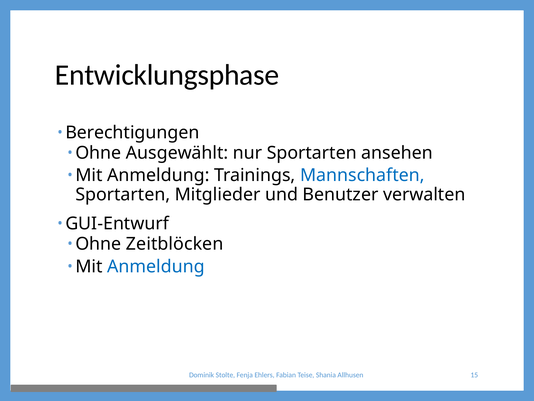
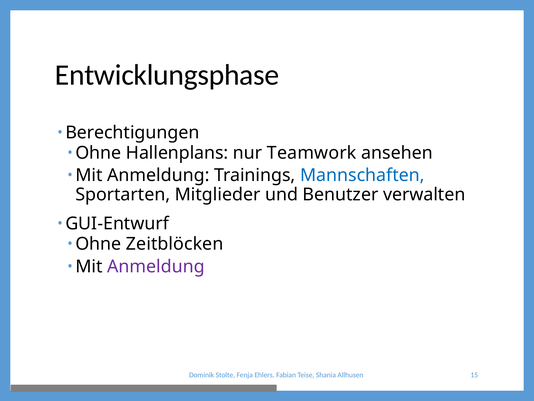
Ausgewählt: Ausgewählt -> Hallenplans
nur Sportarten: Sportarten -> Teamwork
Anmeldung at (156, 266) colour: blue -> purple
